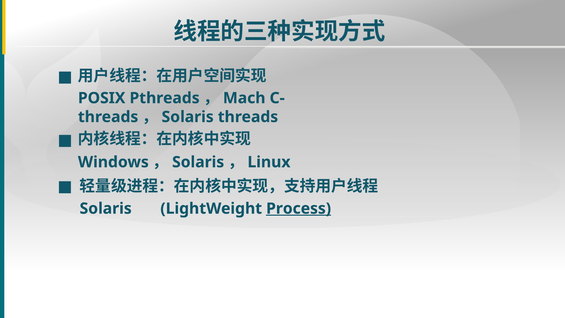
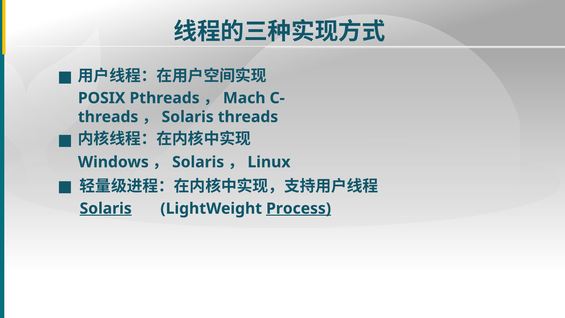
Solaris at (106, 208) underline: none -> present
